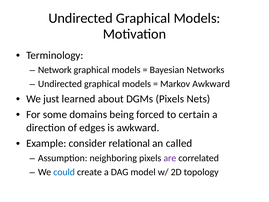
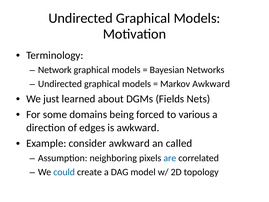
DGMs Pixels: Pixels -> Fields
certain: certain -> various
consider relational: relational -> awkward
are colour: purple -> blue
